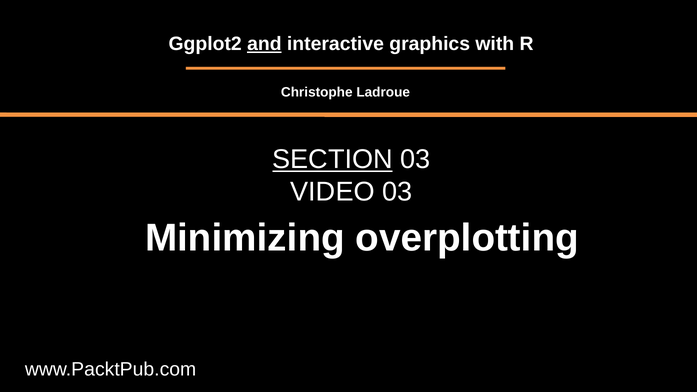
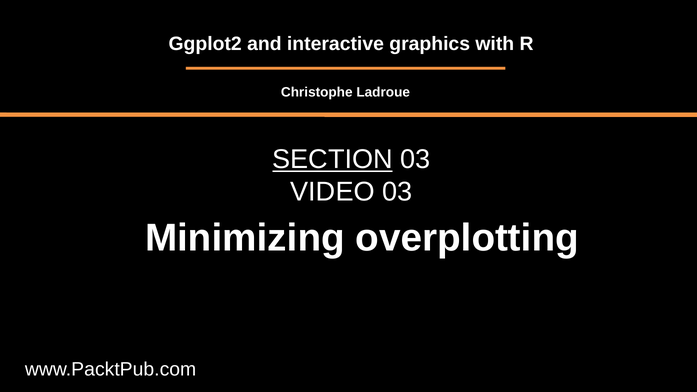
and underline: present -> none
